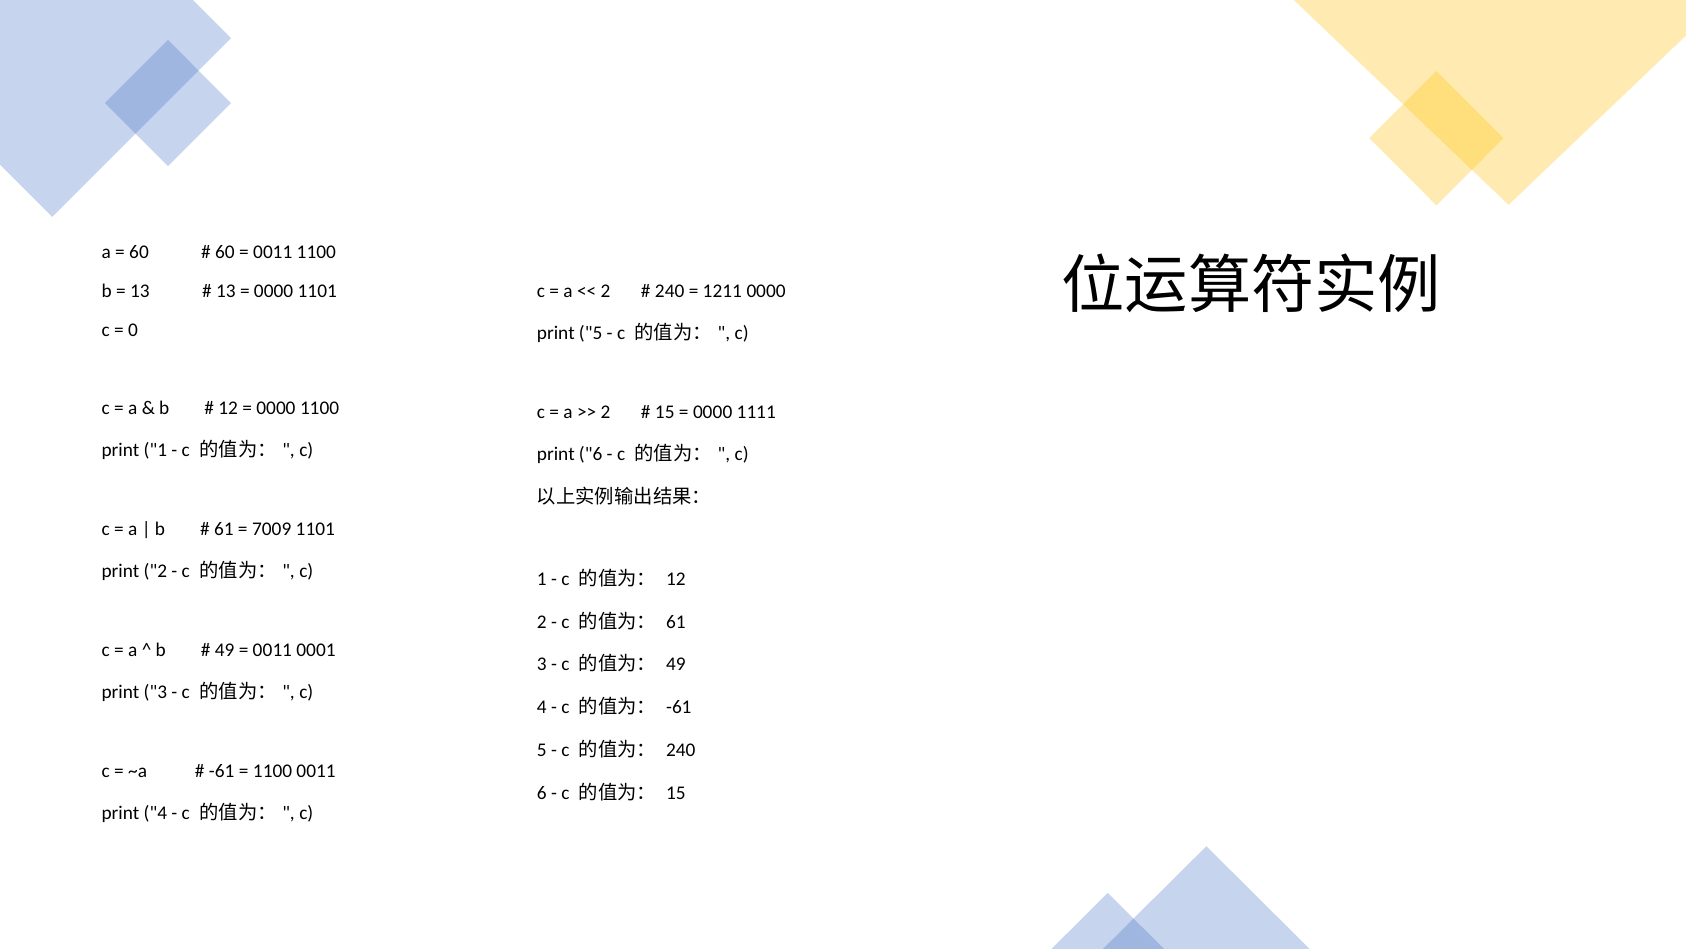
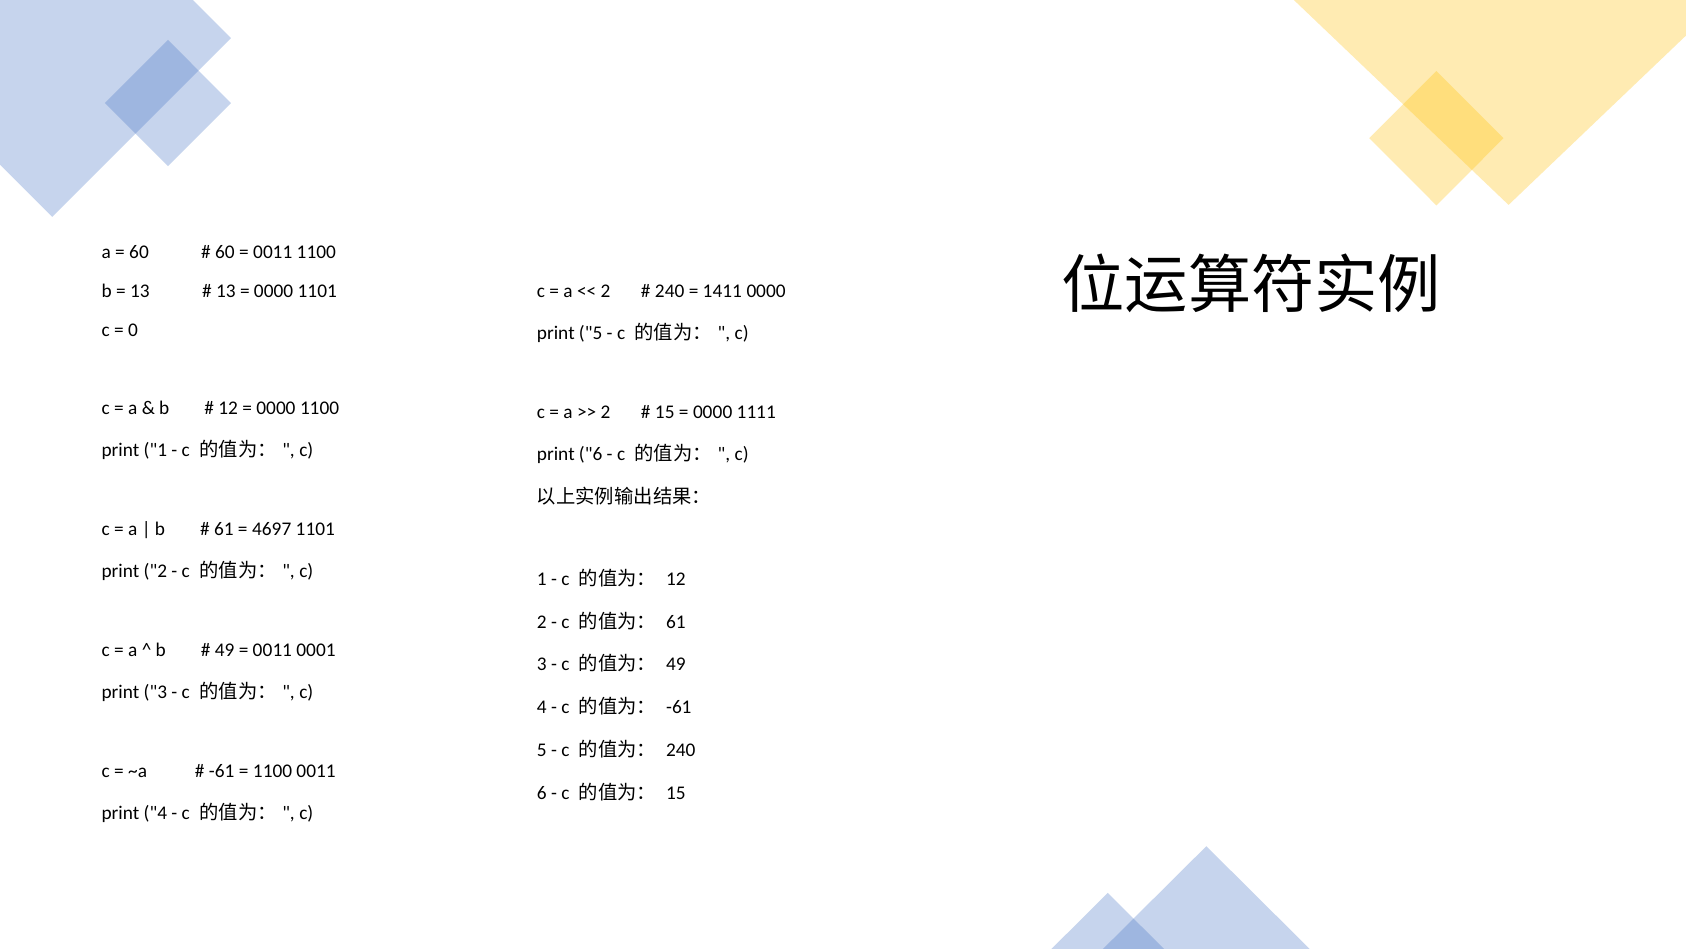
1211: 1211 -> 1411
7009: 7009 -> 4697
